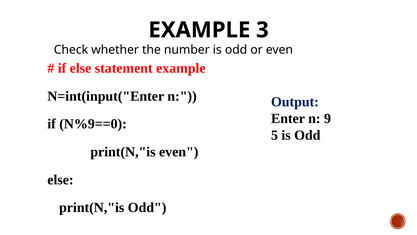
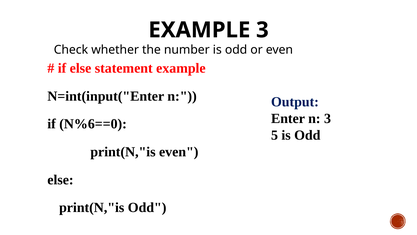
n 9: 9 -> 3
N%9==0: N%9==0 -> N%6==0
